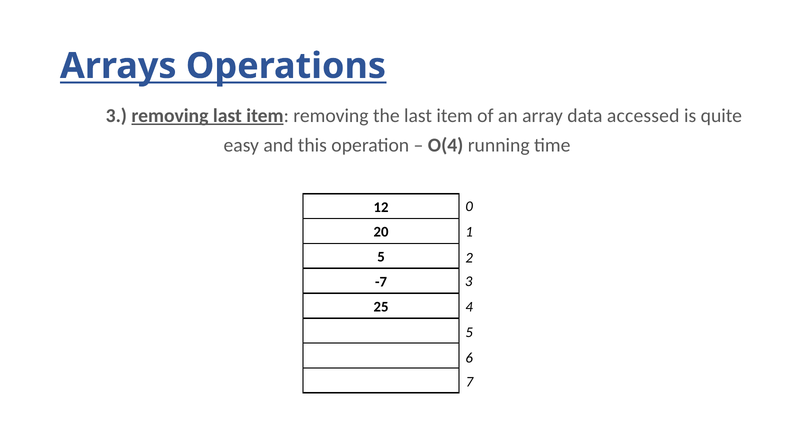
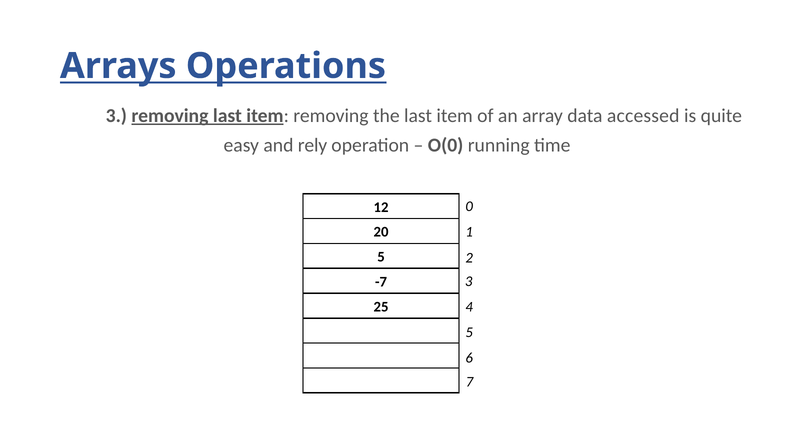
this: this -> rely
O(4: O(4 -> O(0
